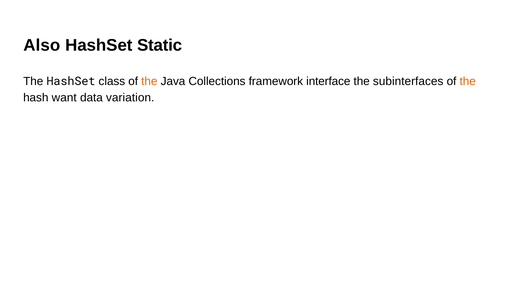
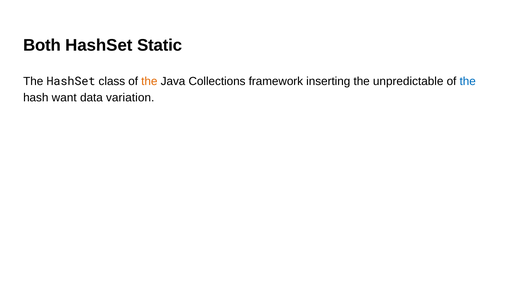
Also: Also -> Both
interface: interface -> inserting
subinterfaces: subinterfaces -> unpredictable
the at (468, 81) colour: orange -> blue
